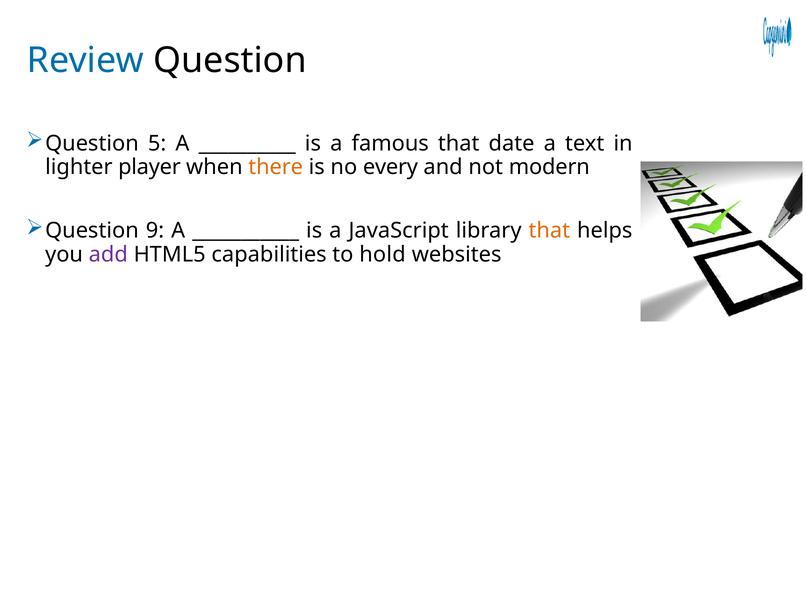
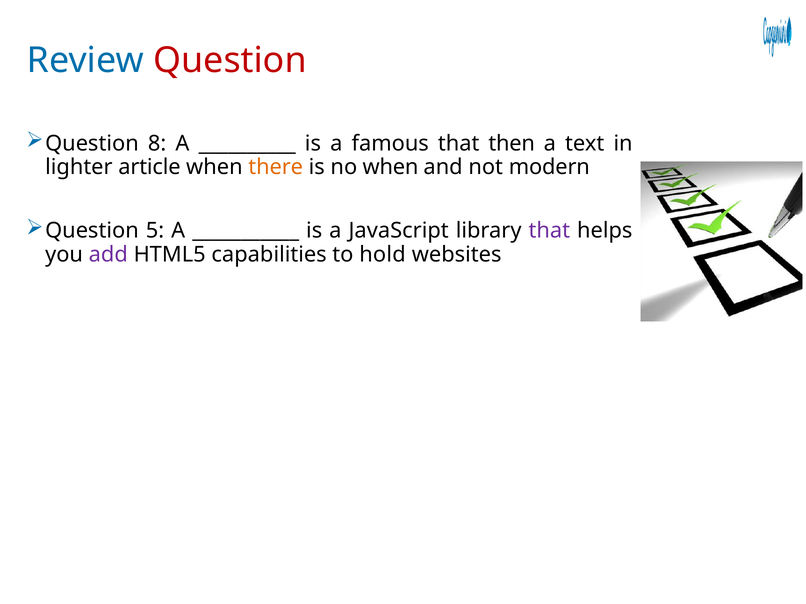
Question at (230, 60) colour: black -> red
5: 5 -> 8
date: date -> then
player: player -> article
no every: every -> when
9: 9 -> 5
that at (549, 231) colour: orange -> purple
